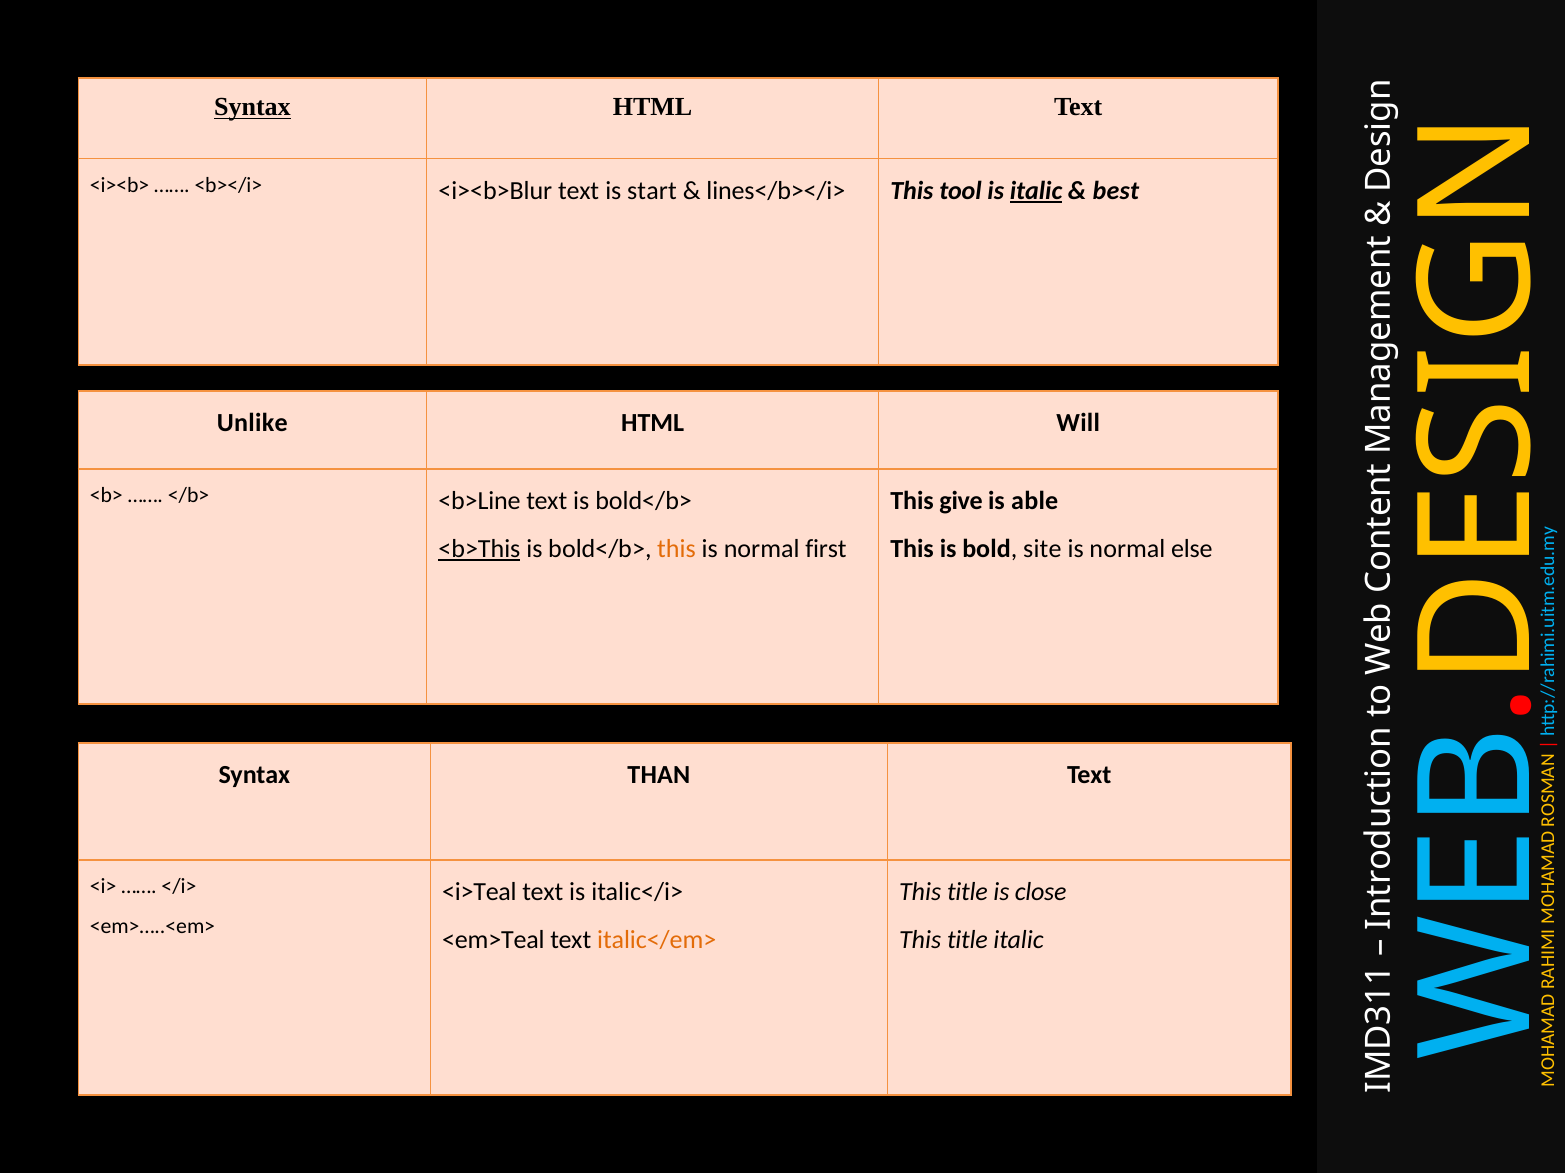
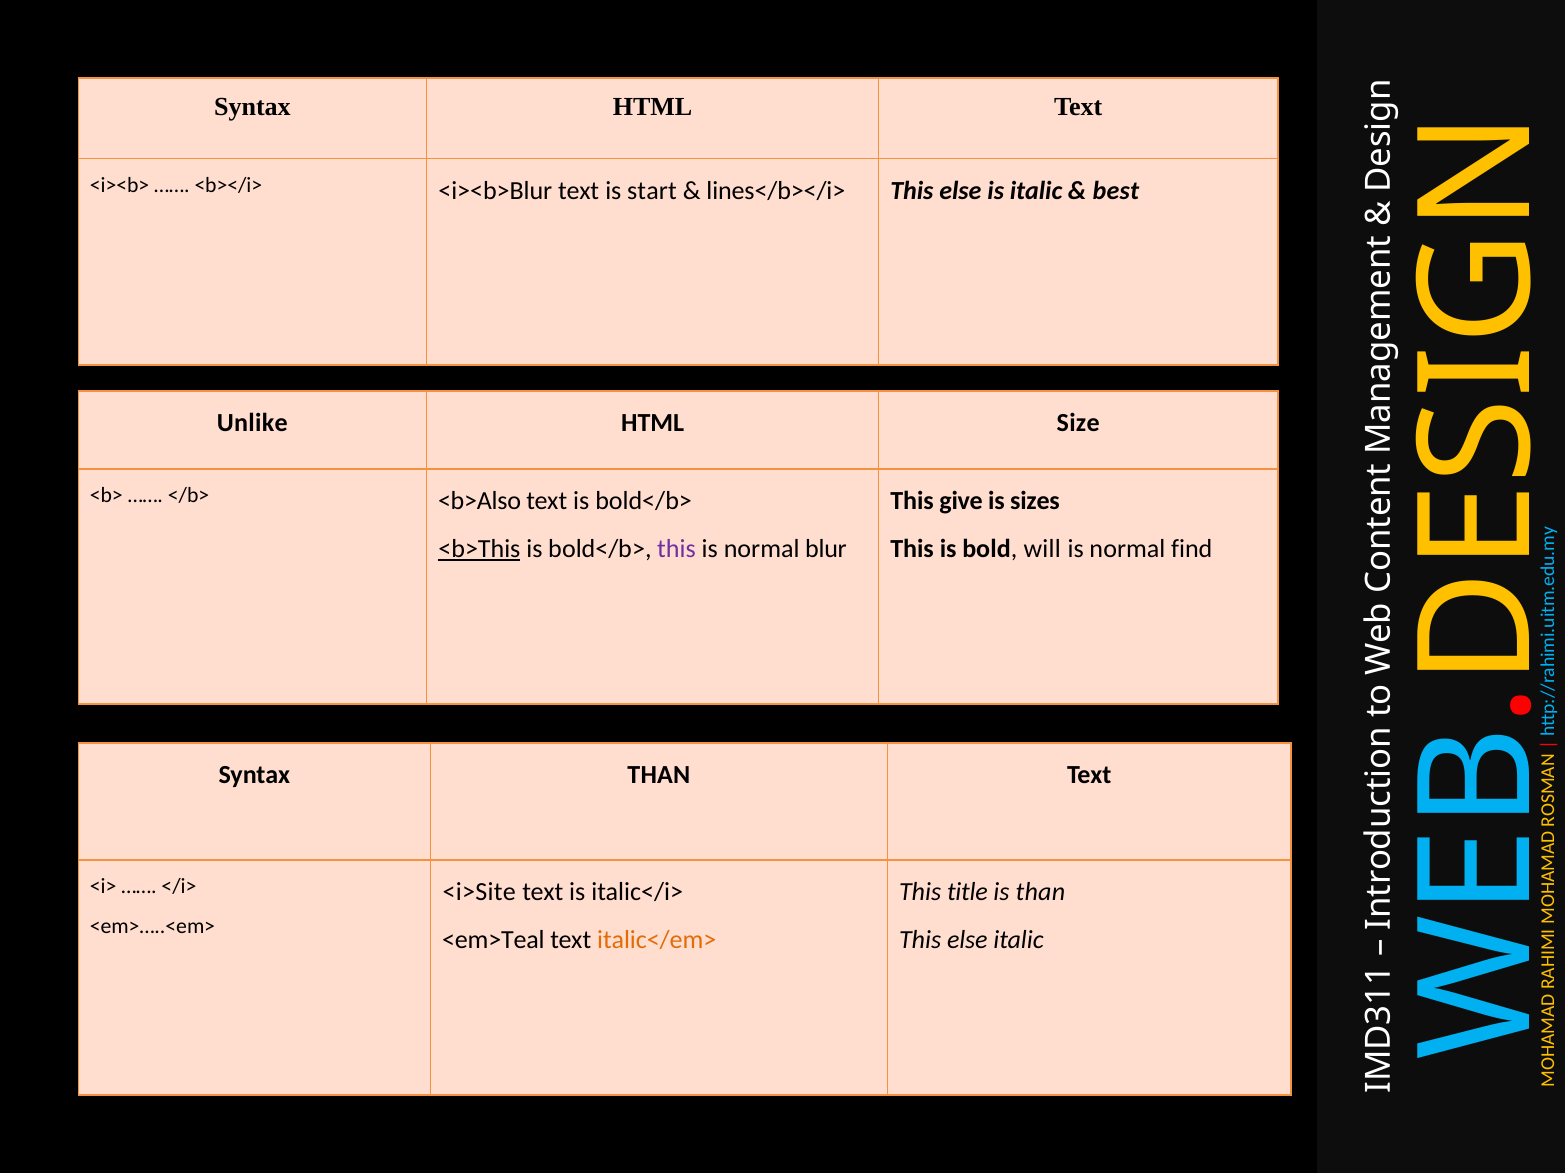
Syntax at (252, 107) underline: present -> none
tool at (961, 191): tool -> else
italic at (1036, 191) underline: present -> none
Will: Will -> Size
<b>Line: <b>Line -> <b>Also
able: able -> sizes
this at (677, 549) colour: orange -> purple
first: first -> blur
site: site -> will
else: else -> find
<i>Teal: <i>Teal -> <i>Site
is close: close -> than
title at (967, 941): title -> else
